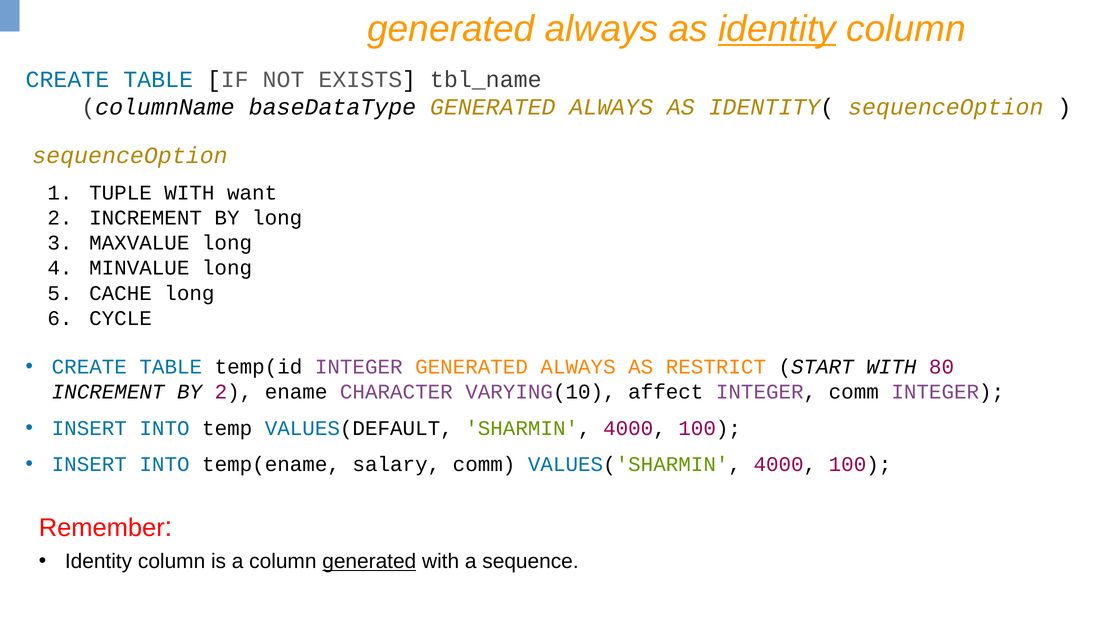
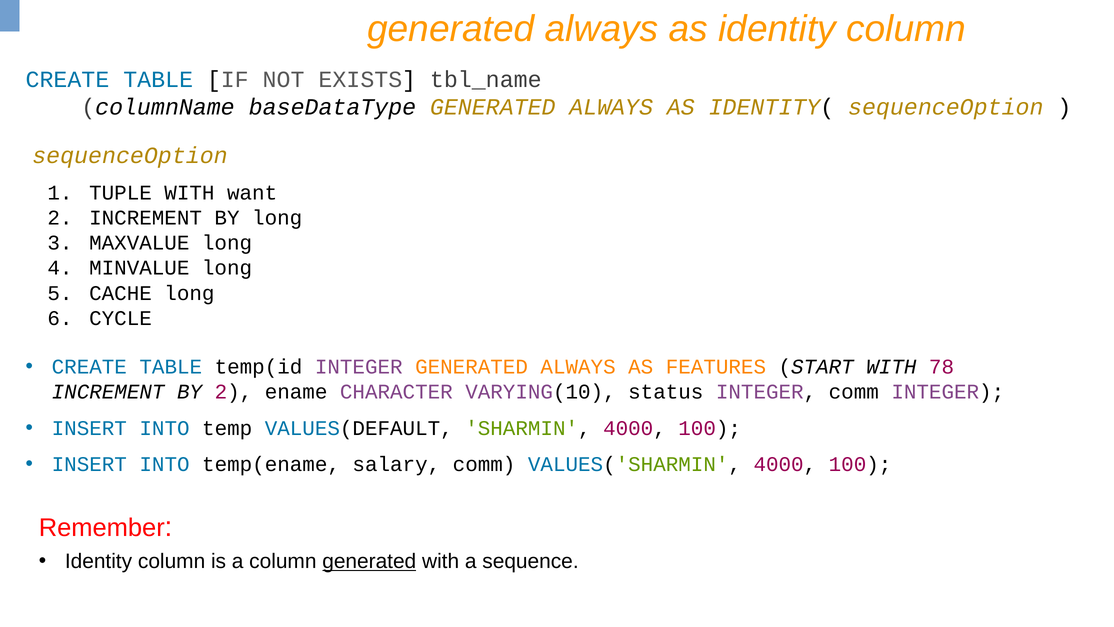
identity at (777, 29) underline: present -> none
RESTRICT: RESTRICT -> FEATURES
80: 80 -> 78
affect: affect -> status
